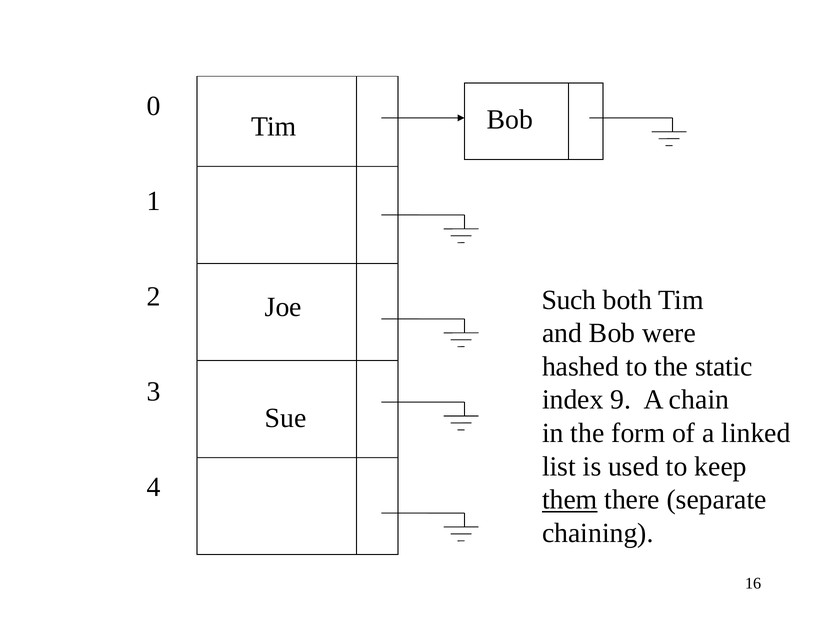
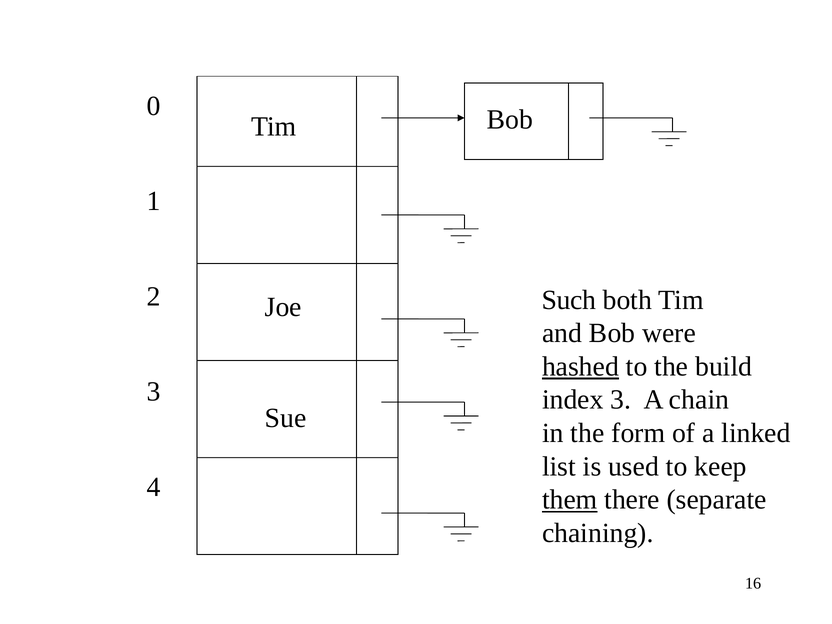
hashed underline: none -> present
static: static -> build
index 9: 9 -> 3
